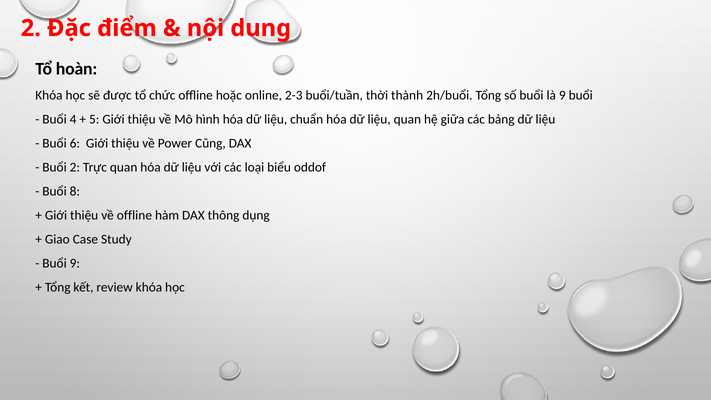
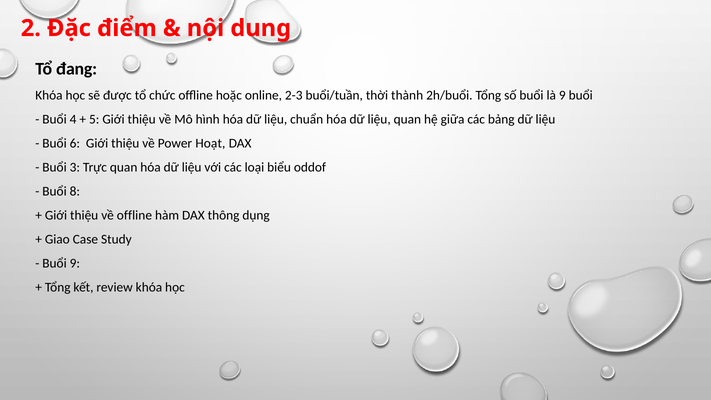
hoàn: hoàn -> đang
Cũng: Cũng -> Hoạt
Buổi 2: 2 -> 3
